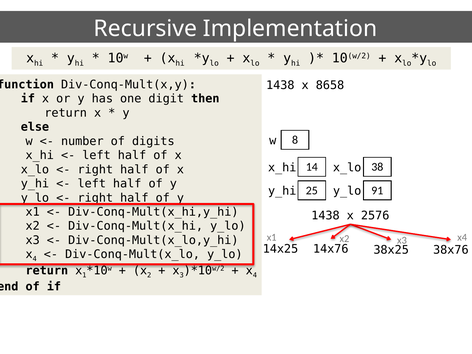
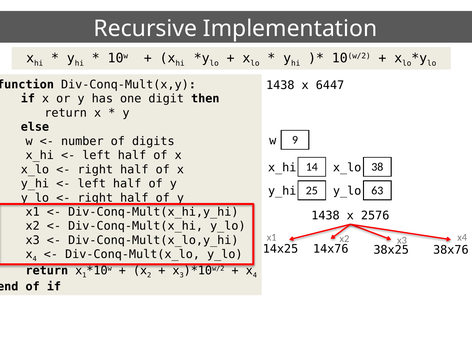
8658: 8658 -> 6447
8: 8 -> 9
91: 91 -> 63
